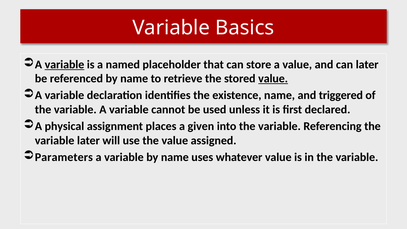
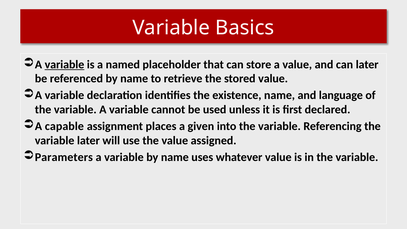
value at (273, 79) underline: present -> none
triggered: triggered -> language
physical: physical -> capable
